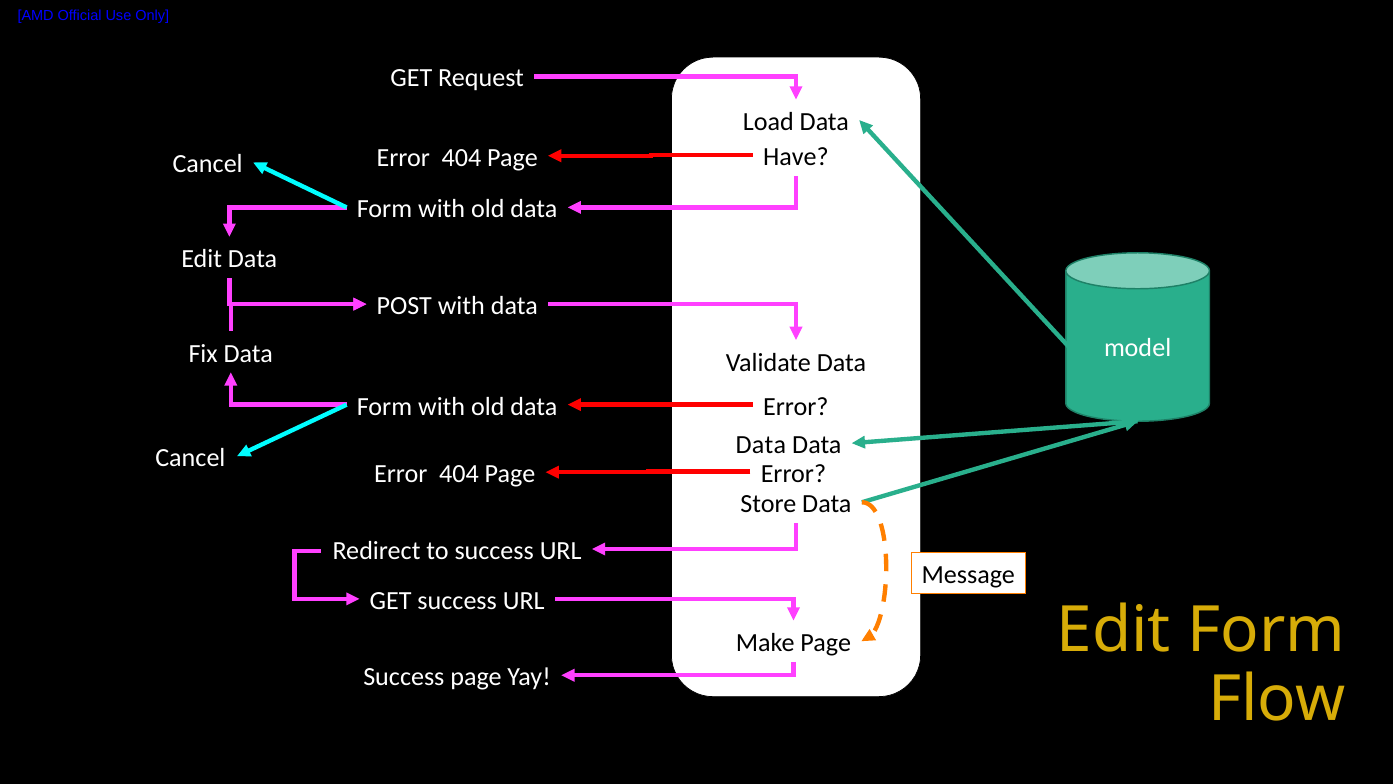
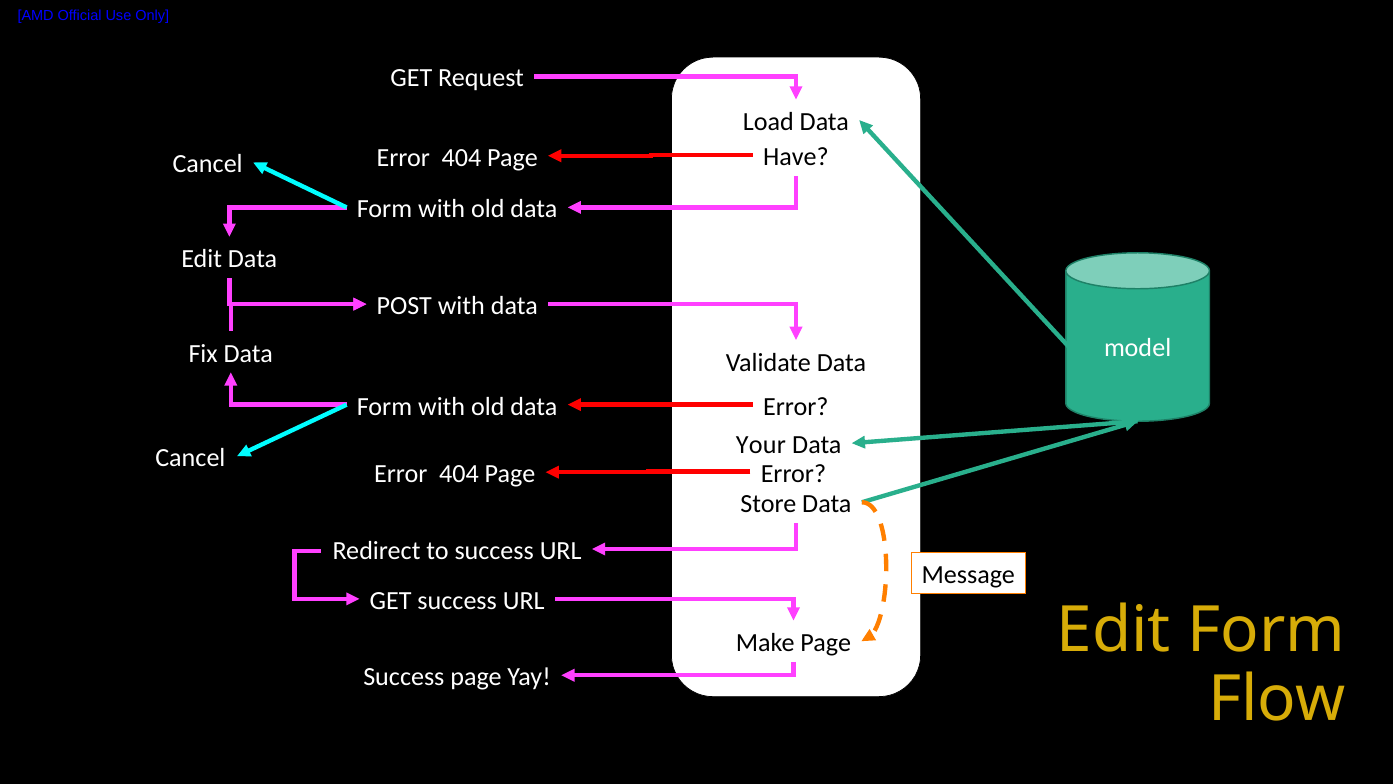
Data at (761, 445): Data -> Your
